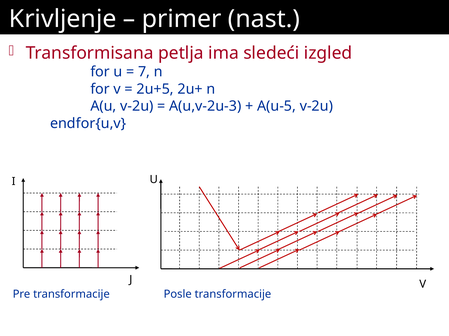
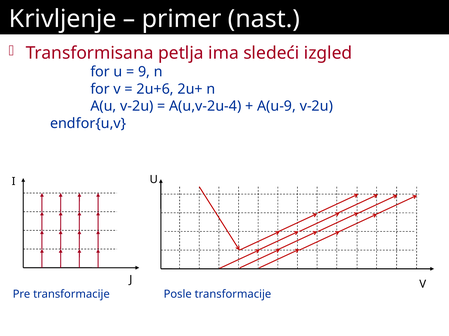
7: 7 -> 9
2u+5: 2u+5 -> 2u+6
A(u,v-2u-3: A(u,v-2u-3 -> A(u,v-2u-4
A(u-5: A(u-5 -> A(u-9
